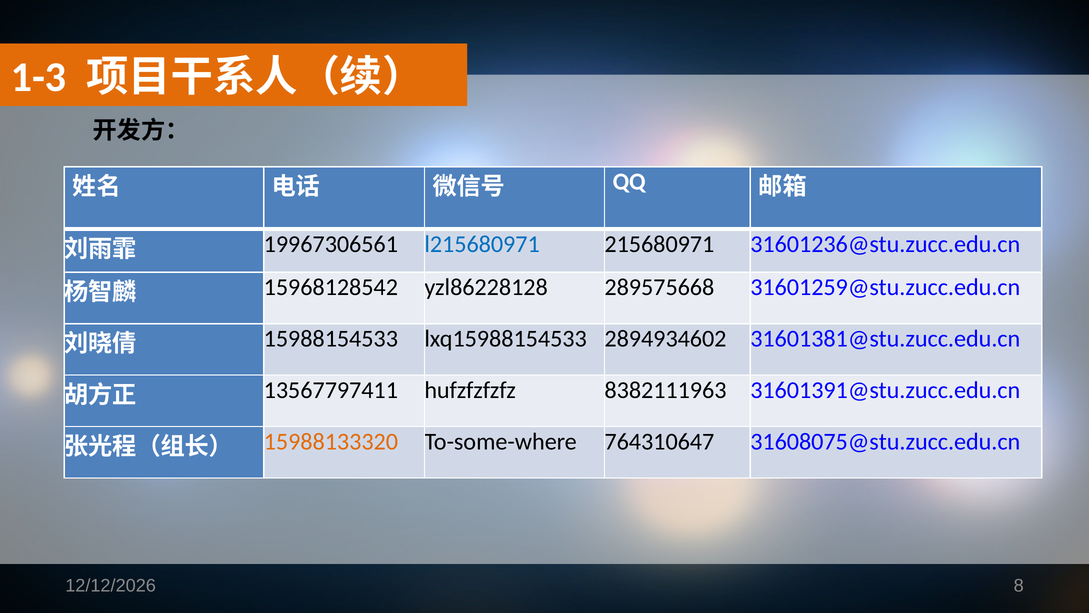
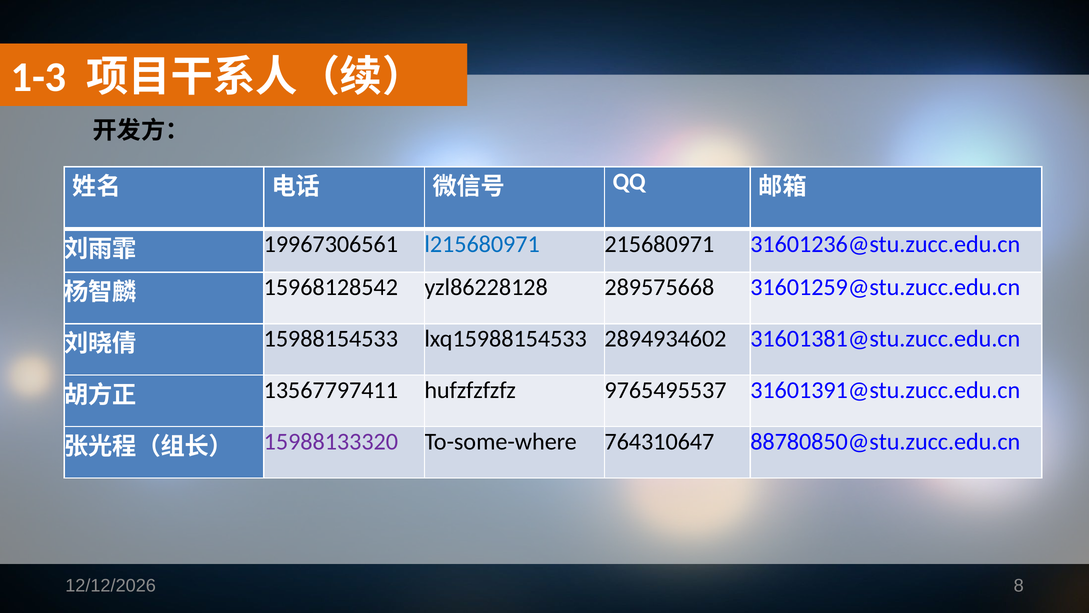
8382111963: 8382111963 -> 9765495537
15988133320 colour: orange -> purple
31608075@stu.zucc.edu.cn: 31608075@stu.zucc.edu.cn -> 88780850@stu.zucc.edu.cn
